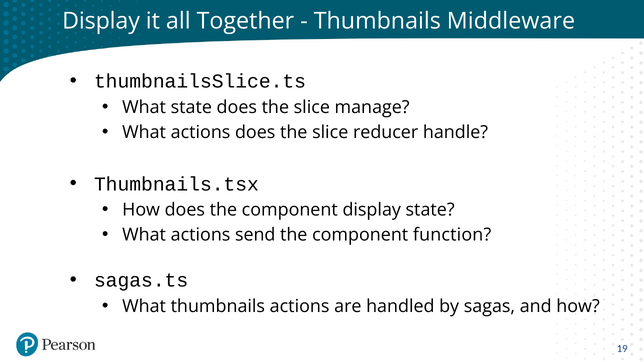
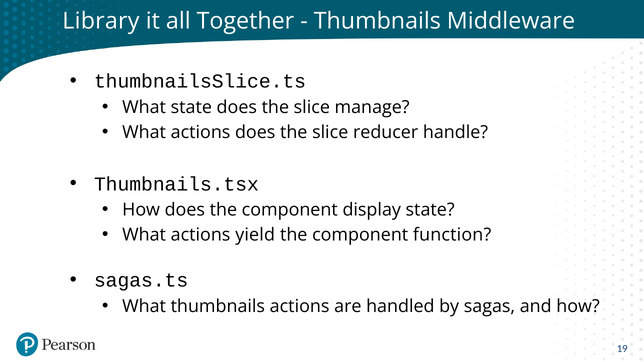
Display at (101, 21): Display -> Library
send: send -> yield
